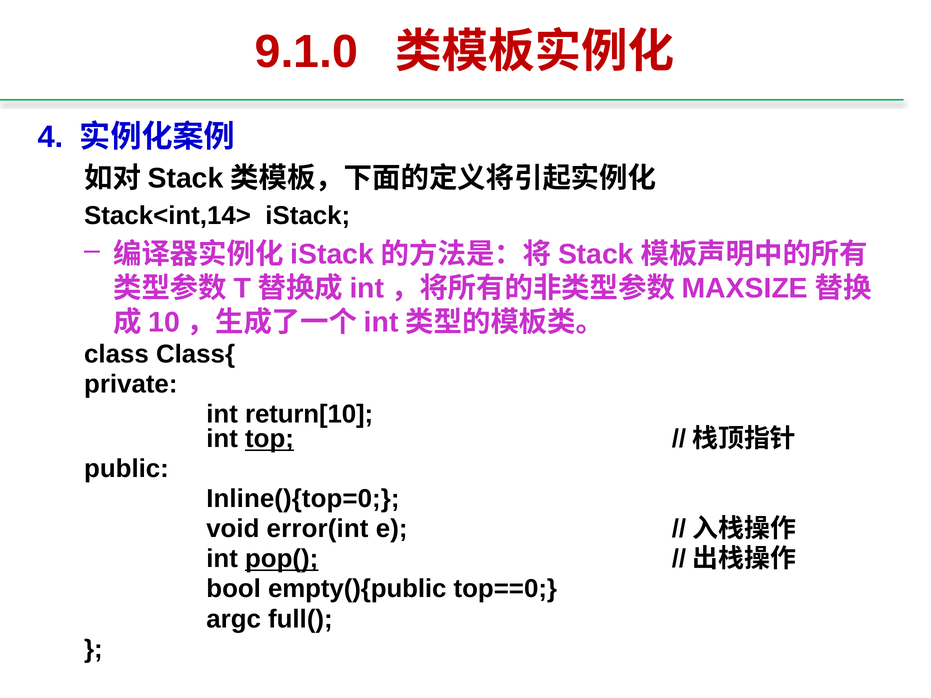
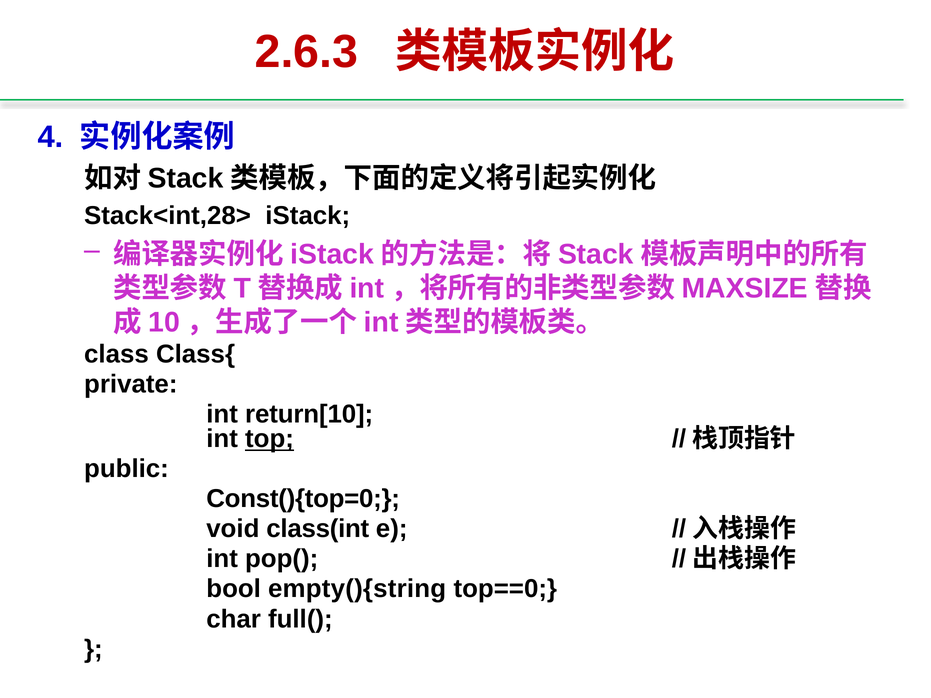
9.1.0: 9.1.0 -> 2.6.3
Stack<int,14>: Stack<int,14> -> Stack<int,28>
Inline(){top=0: Inline(){top=0 -> Const(){top=0
error(int: error(int -> class(int
pop( underline: present -> none
empty(){public: empty(){public -> empty(){string
argc: argc -> char
